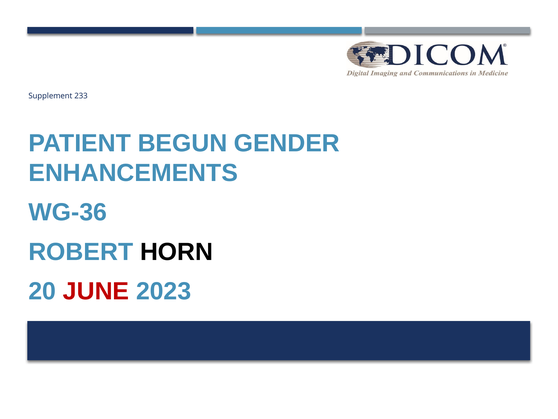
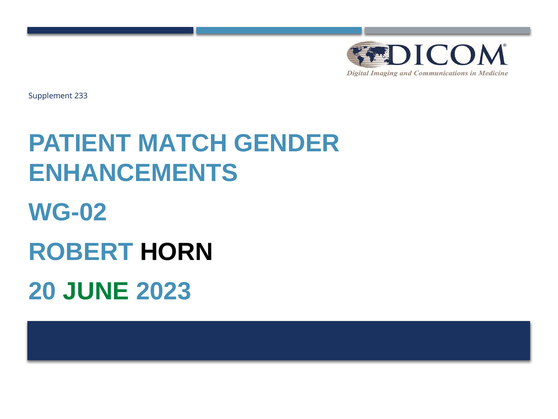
BEGUN: BEGUN -> MATCH
WG-36: WG-36 -> WG-02
JUNE colour: red -> green
